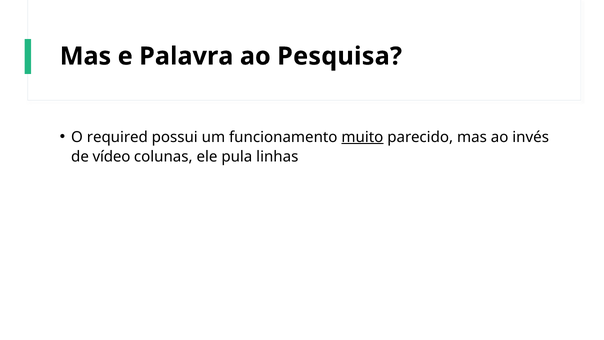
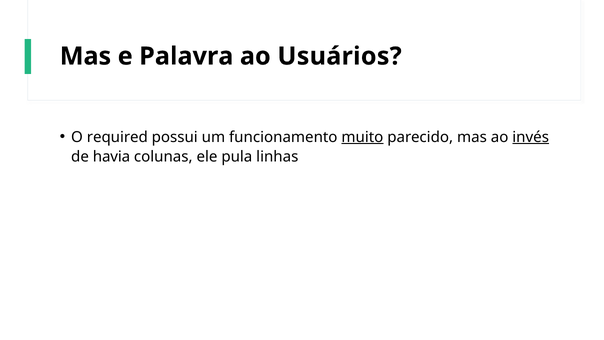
Pesquisa: Pesquisa -> Usuários
invés underline: none -> present
vídeo: vídeo -> havia
